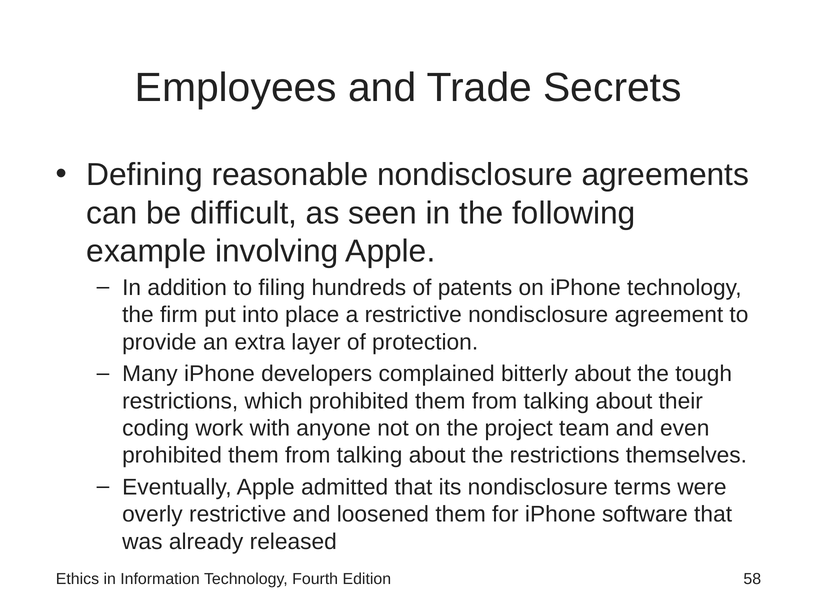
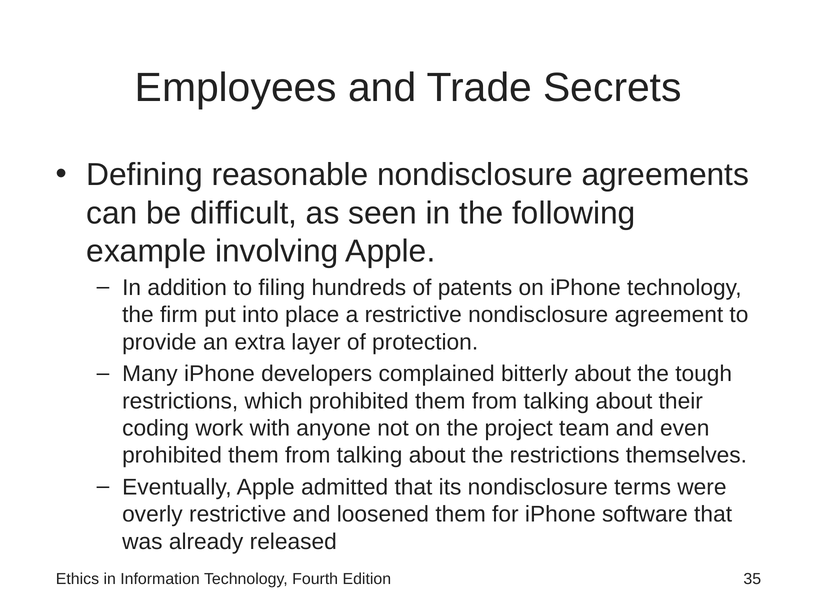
58: 58 -> 35
